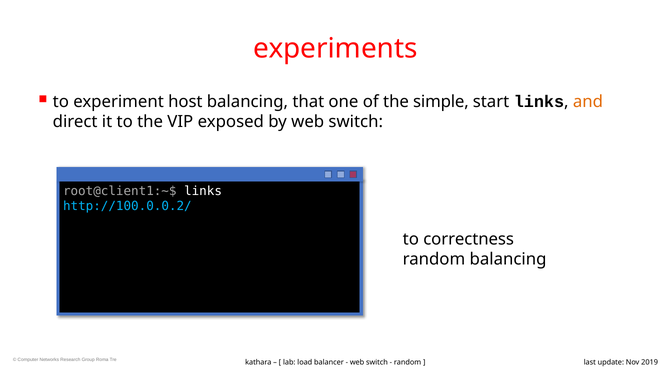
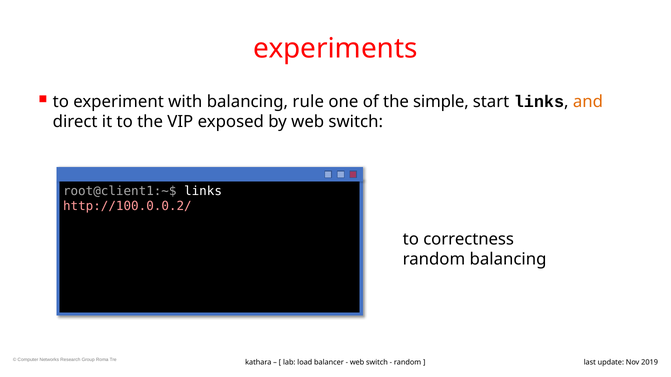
host: host -> with
that: that -> rule
http://100.0.0.2/ colour: light blue -> pink
